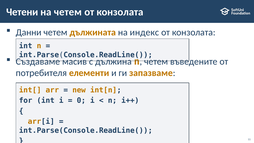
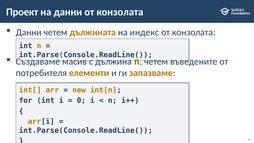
Четени: Четени -> Проект
на четем: четем -> данни
